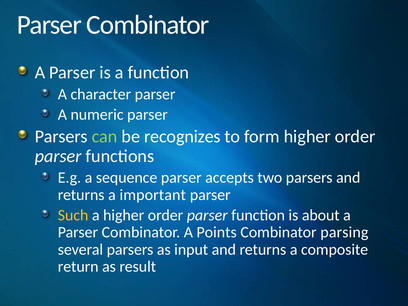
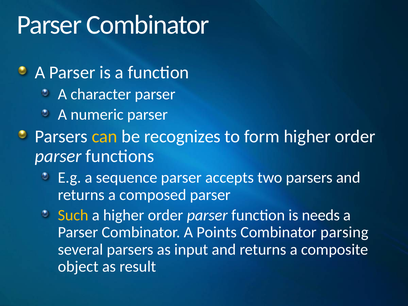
can colour: light green -> yellow
important: important -> composed
about: about -> needs
return: return -> object
